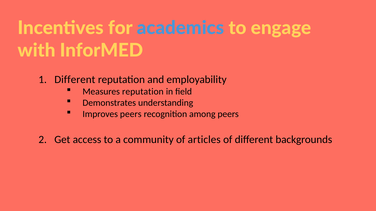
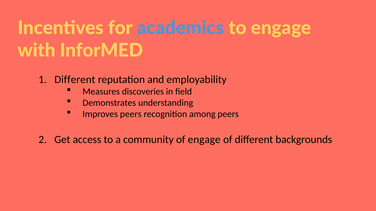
Measures reputation: reputation -> discoveries
of articles: articles -> engage
